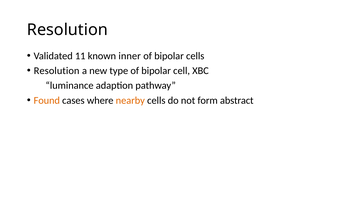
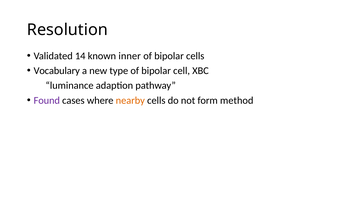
11: 11 -> 14
Resolution at (57, 71): Resolution -> Vocabulary
Found colour: orange -> purple
abstract: abstract -> method
